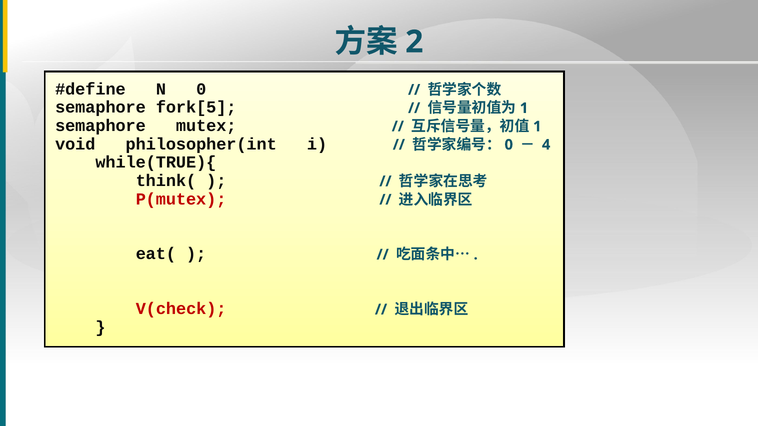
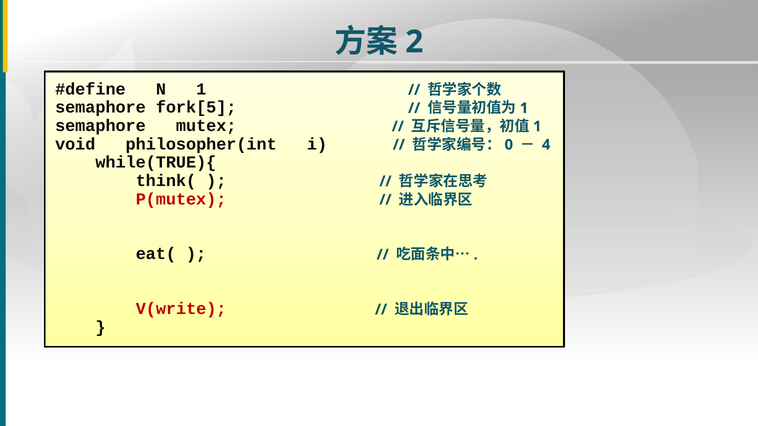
N 0: 0 -> 1
V(check: V(check -> V(write
